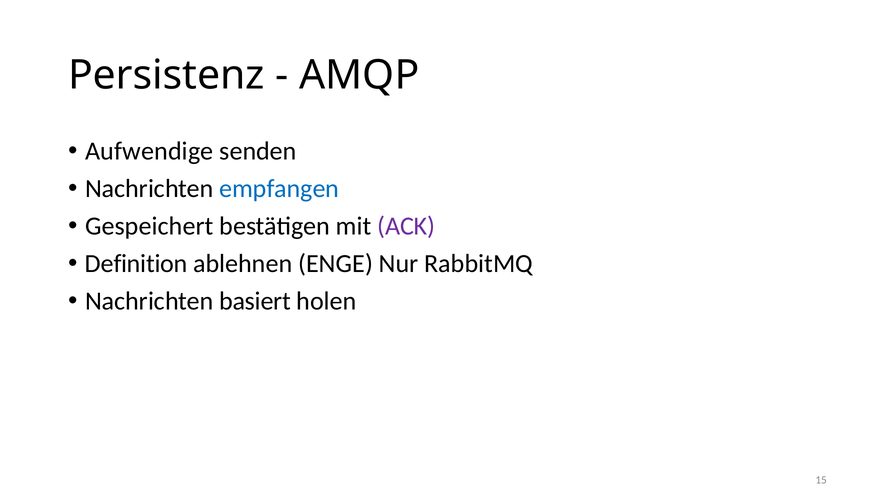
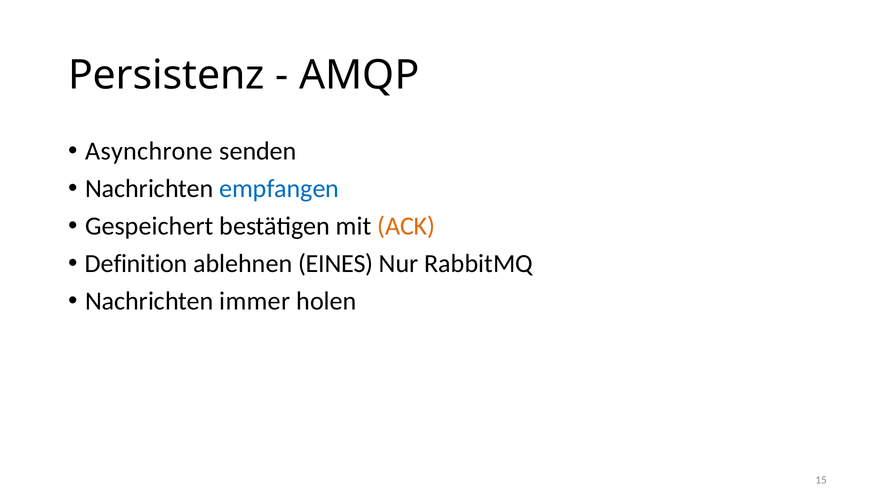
Aufwendige: Aufwendige -> Asynchrone
ACK colour: purple -> orange
ENGE: ENGE -> EINES
basiert: basiert -> immer
